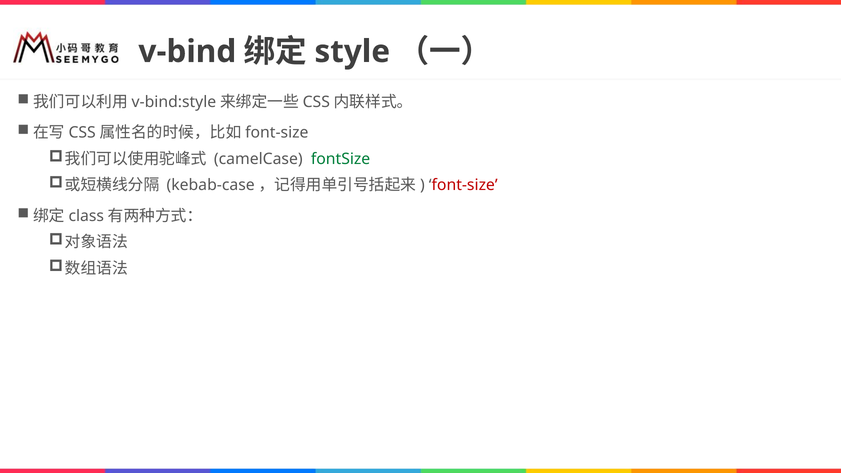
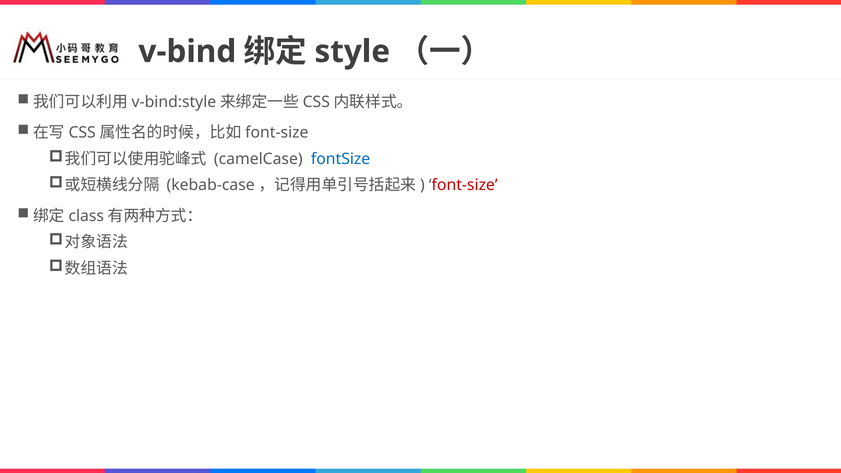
fontSize colour: green -> blue
